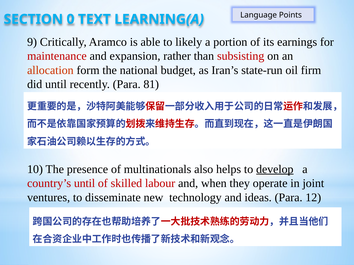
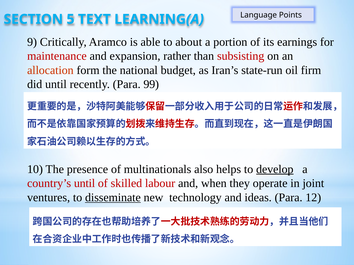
0: 0 -> 5
likely: likely -> about
81: 81 -> 99
disseminate underline: none -> present
